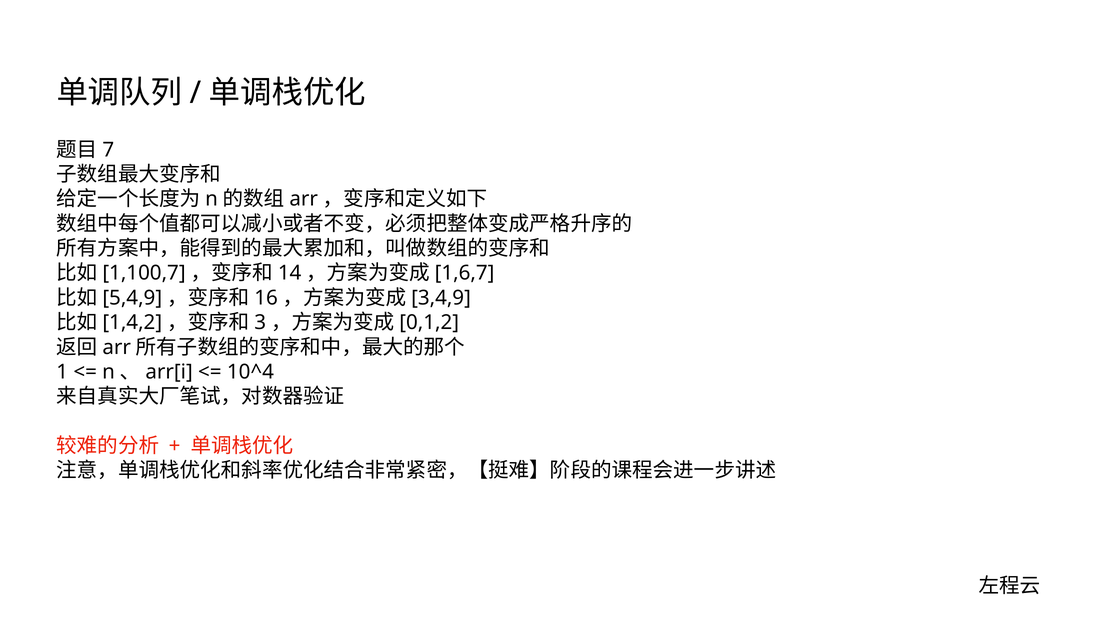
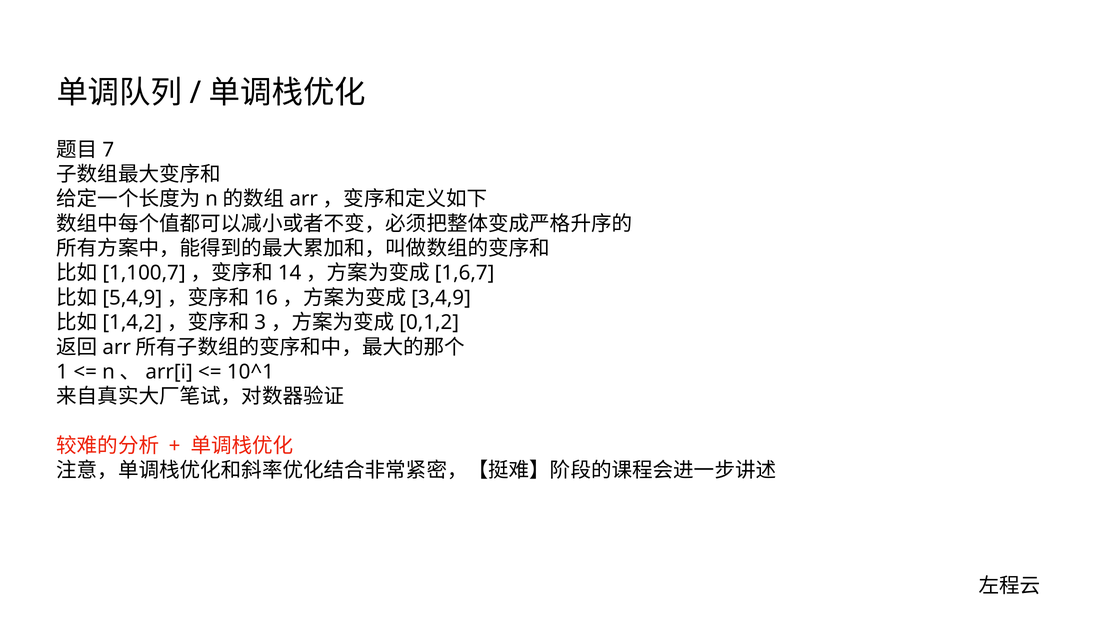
10^4: 10^4 -> 10^1
